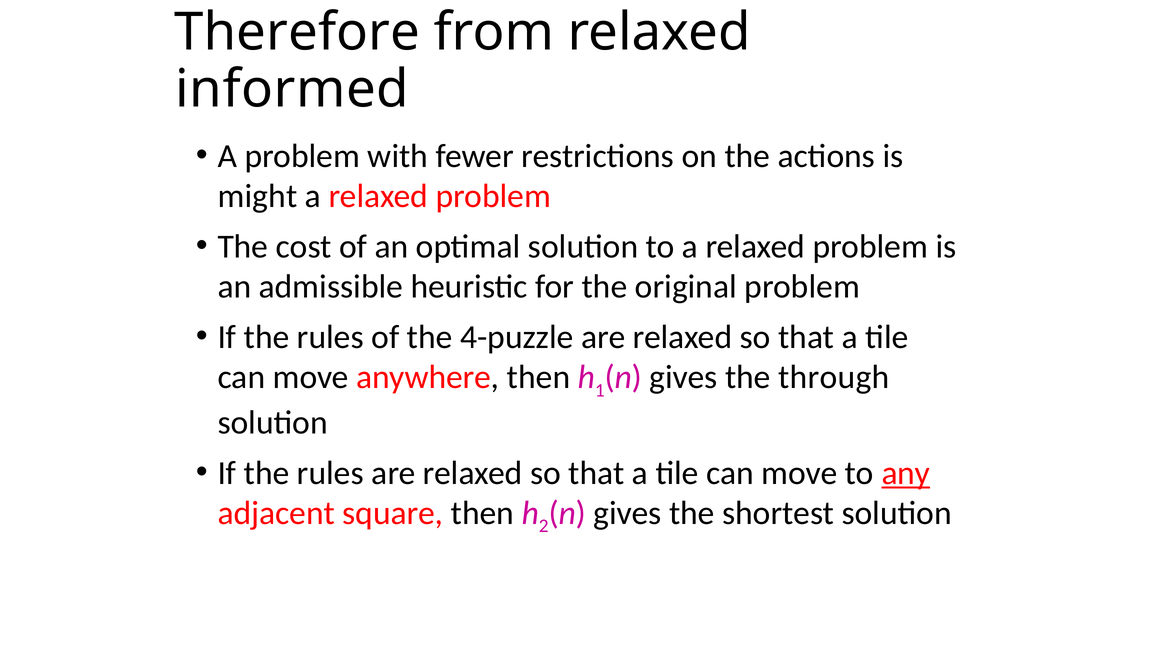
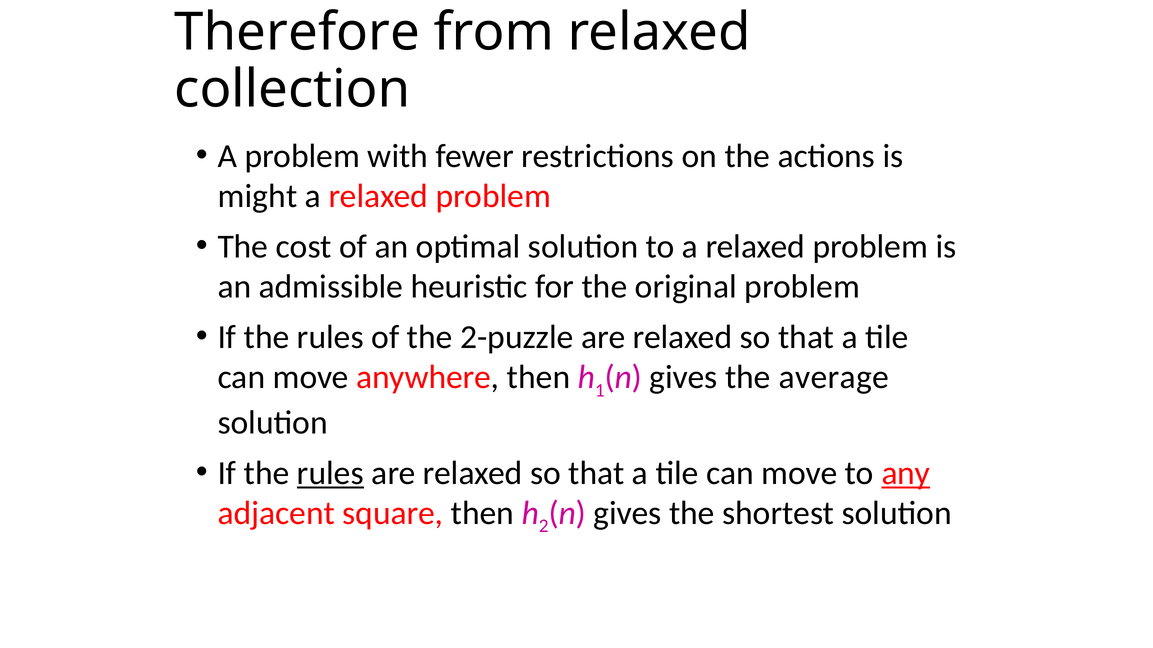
informed: informed -> collection
4-puzzle: 4-puzzle -> 2-puzzle
through: through -> average
rules at (330, 474) underline: none -> present
